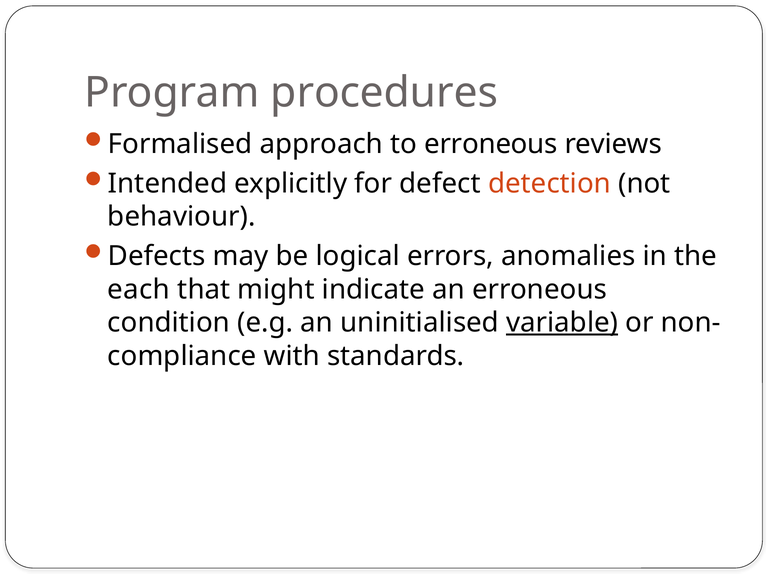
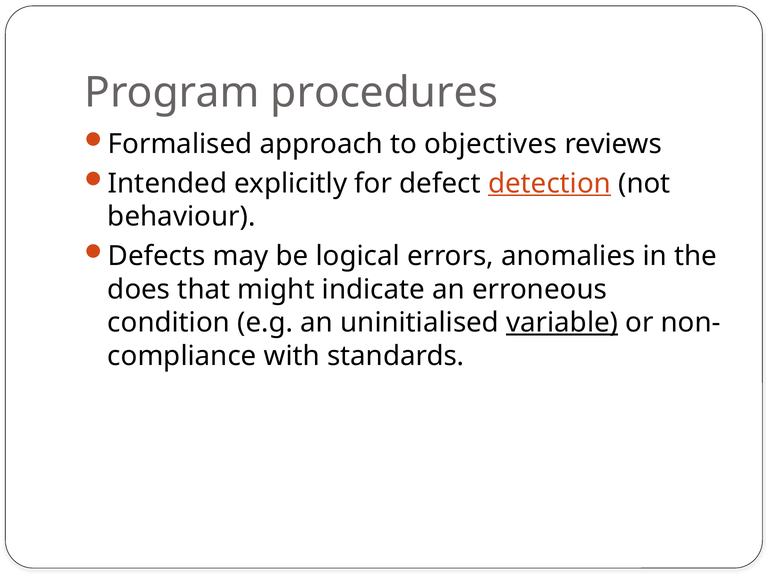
to erroneous: erroneous -> objectives
detection underline: none -> present
each: each -> does
